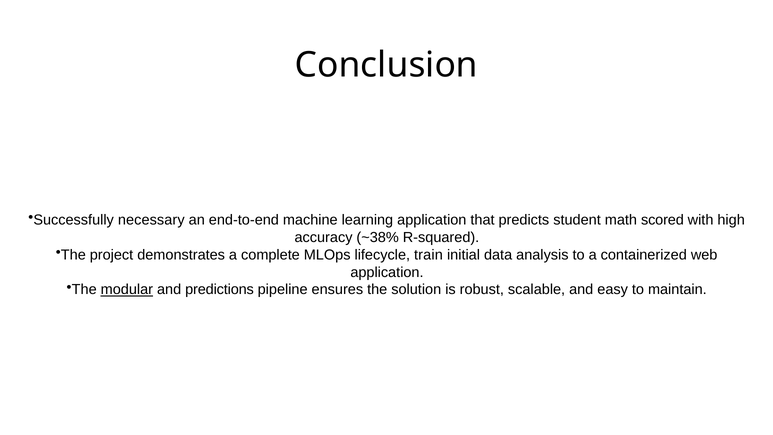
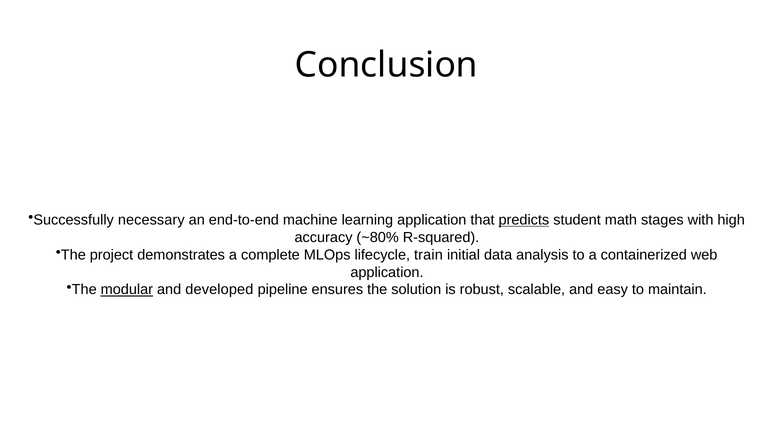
predicts underline: none -> present
scored: scored -> stages
~38%: ~38% -> ~80%
predictions: predictions -> developed
